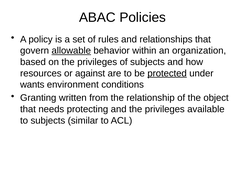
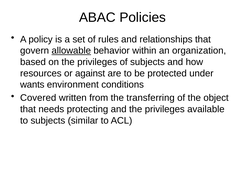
protected underline: present -> none
Granting: Granting -> Covered
relationship: relationship -> transferring
